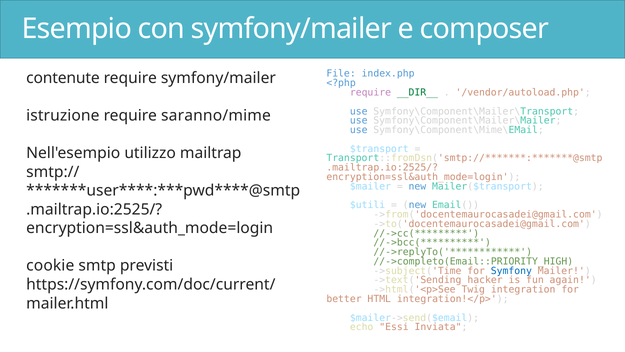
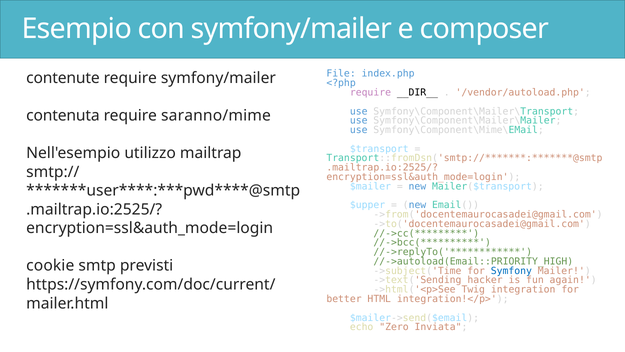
__DIR__ colour: green -> black
istruzione: istruzione -> contenuta
$utili: $utili -> $upper
//->completo(Email::PRIORITY_HIGH: //->completo(Email::PRIORITY_HIGH -> //->autoload(Email::PRIORITY_HIGH
Essi: Essi -> Zero
